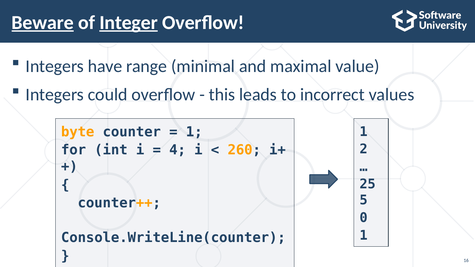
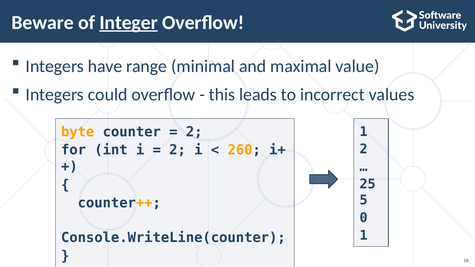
Beware underline: present -> none
1 at (194, 132): 1 -> 2
4 at (178, 150): 4 -> 2
